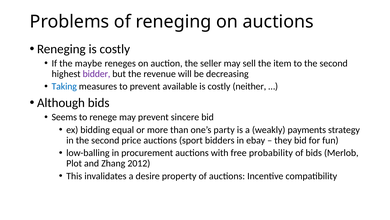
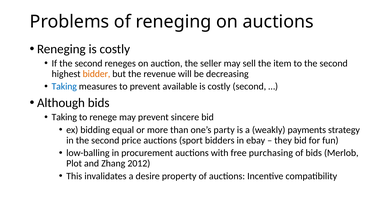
If the maybe: maybe -> second
bidder colour: purple -> orange
costly neither: neither -> second
Seems at (64, 117): Seems -> Taking
probability: probability -> purchasing
